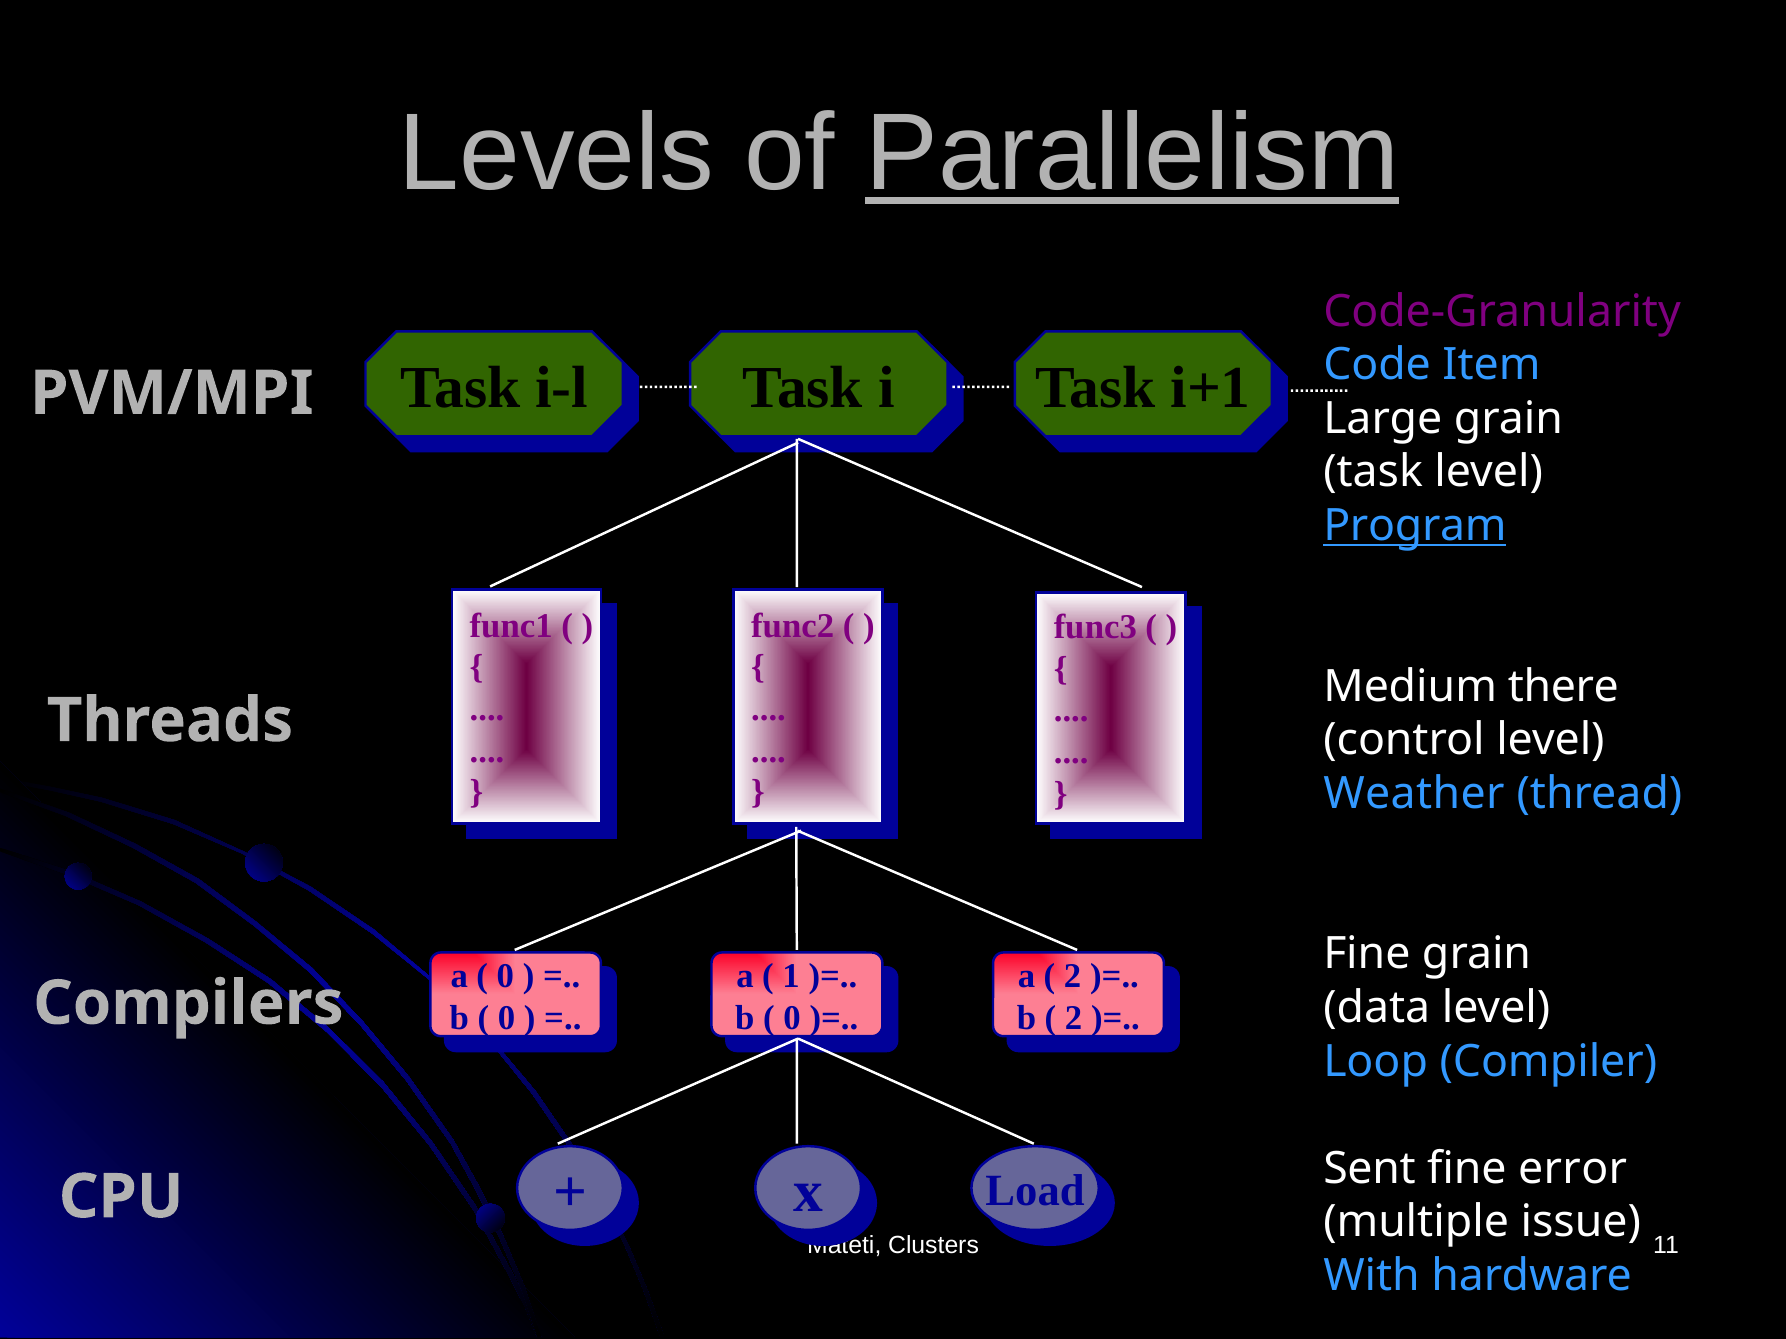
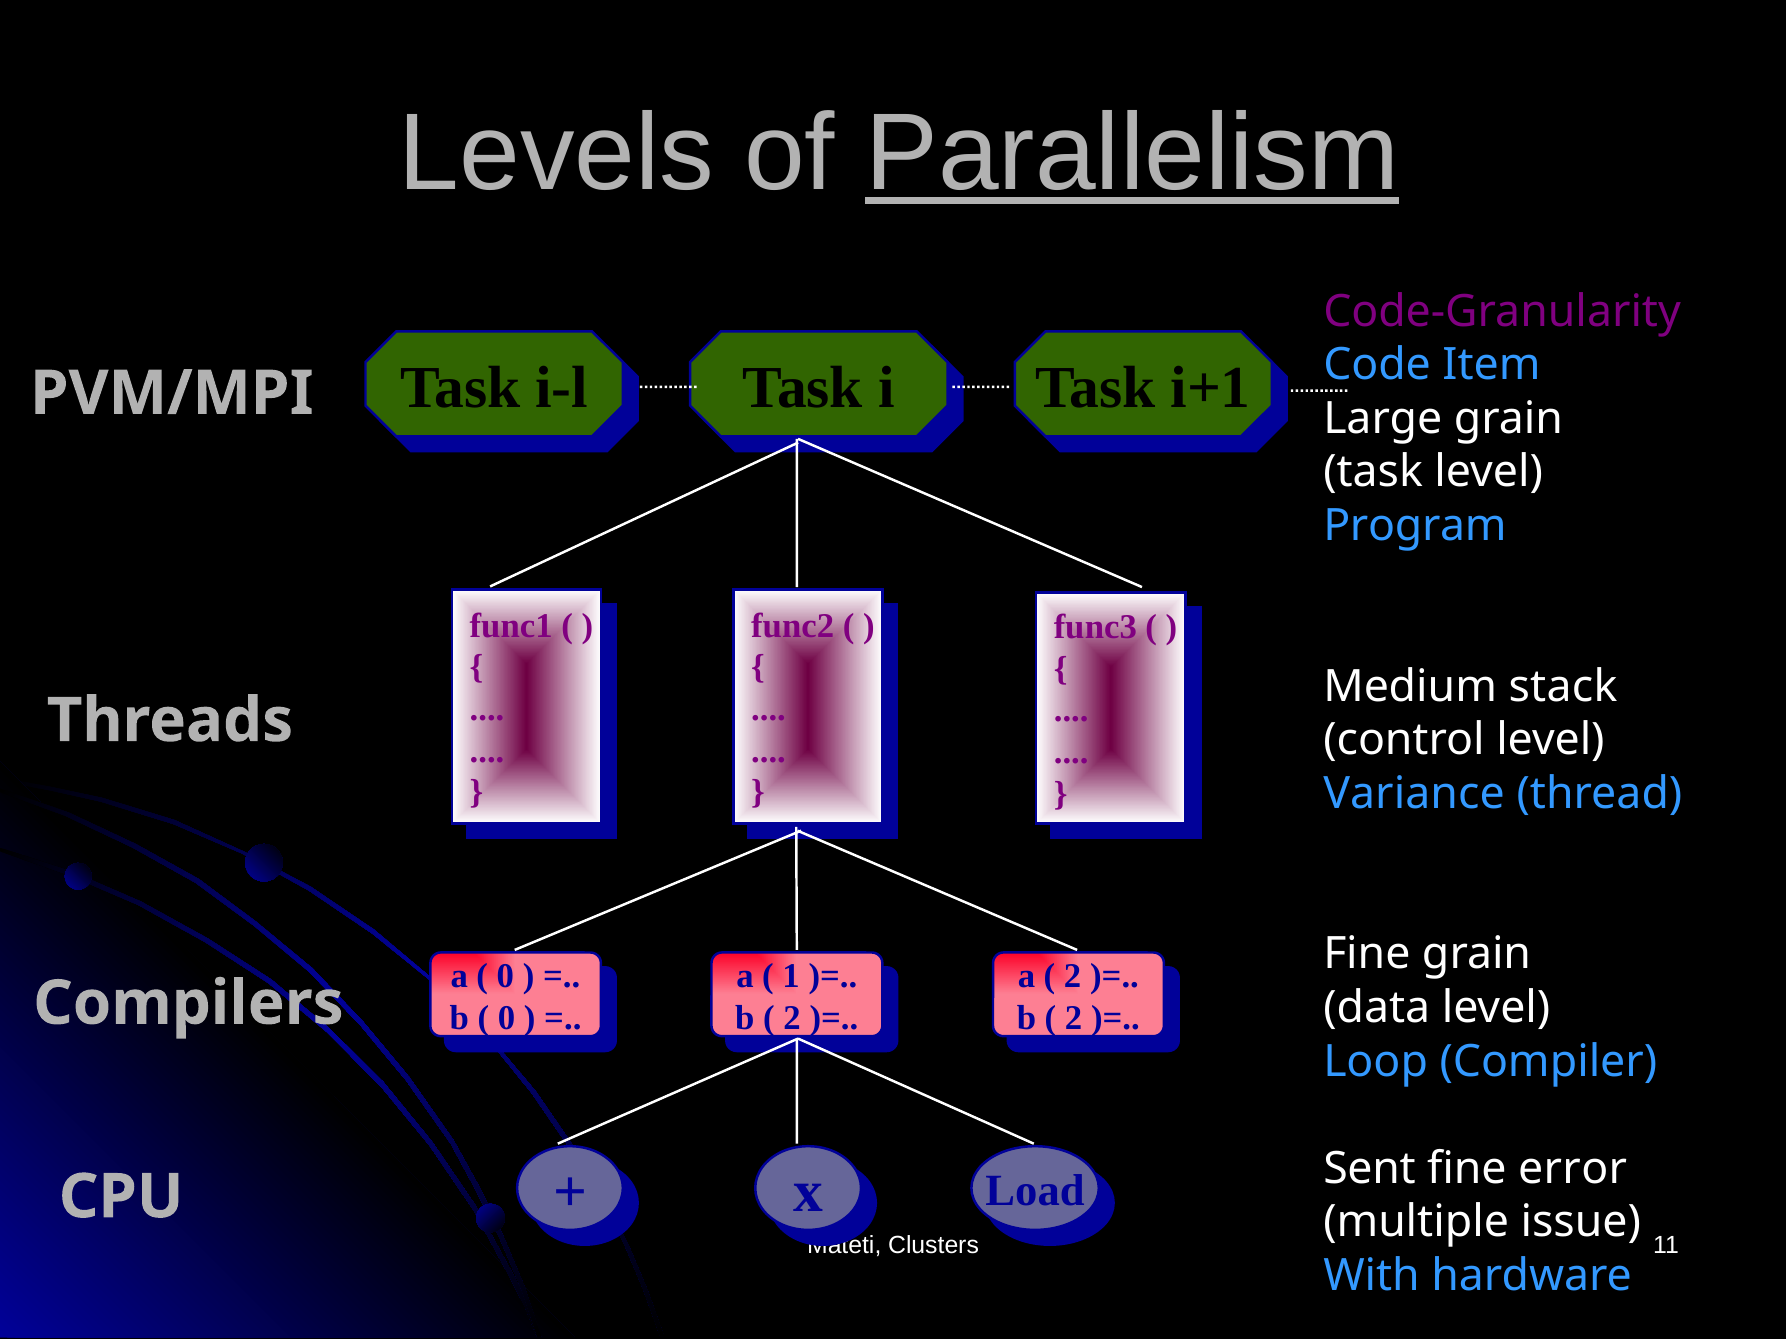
Program underline: present -> none
there: there -> stack
Weather: Weather -> Variance
0 at (792, 1018): 0 -> 2
